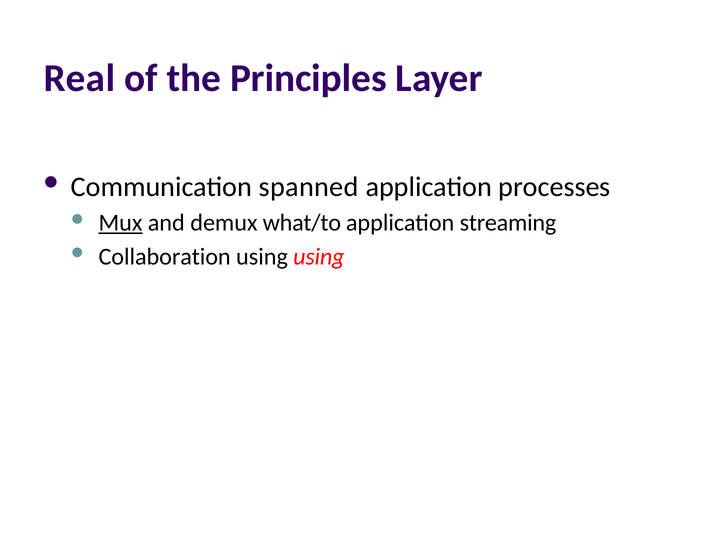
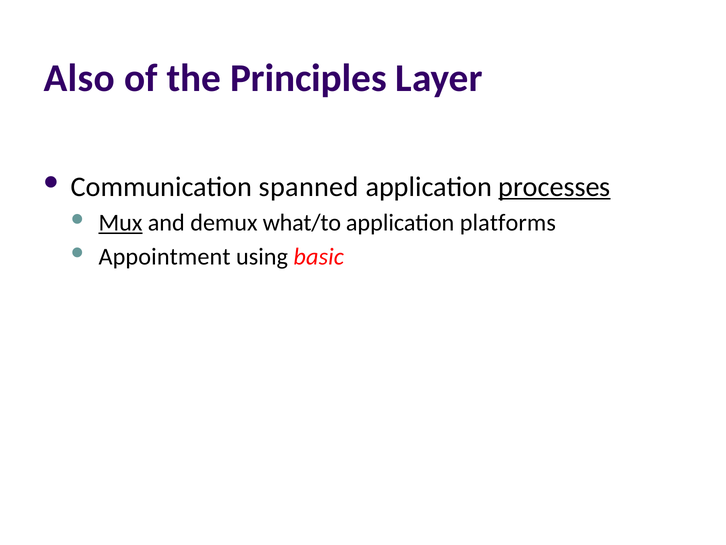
Real: Real -> Also
processes underline: none -> present
streaming: streaming -> platforms
Collaboration: Collaboration -> Appointment
using using: using -> basic
